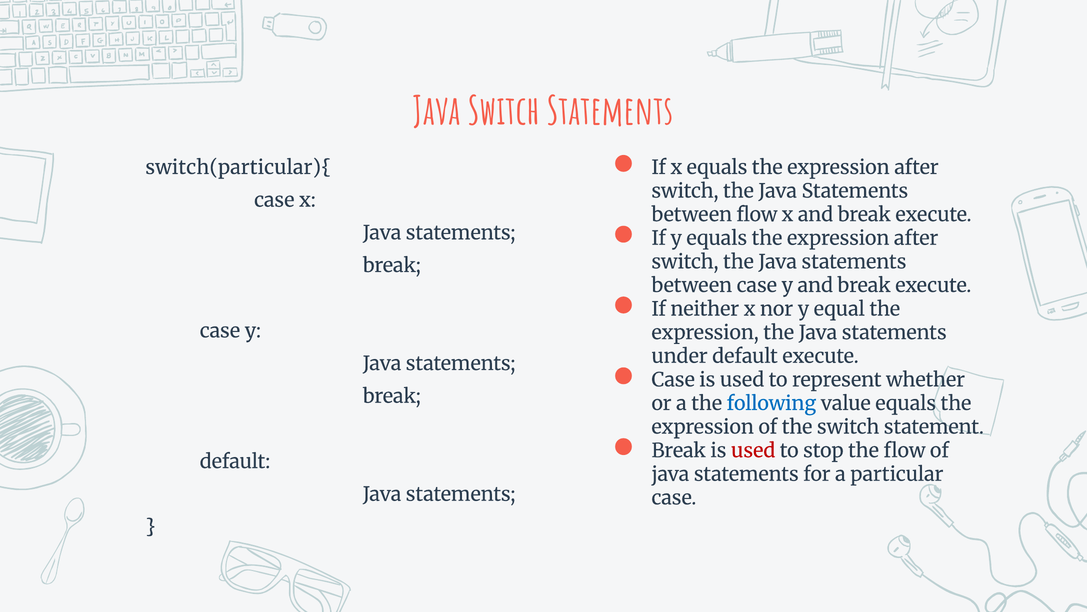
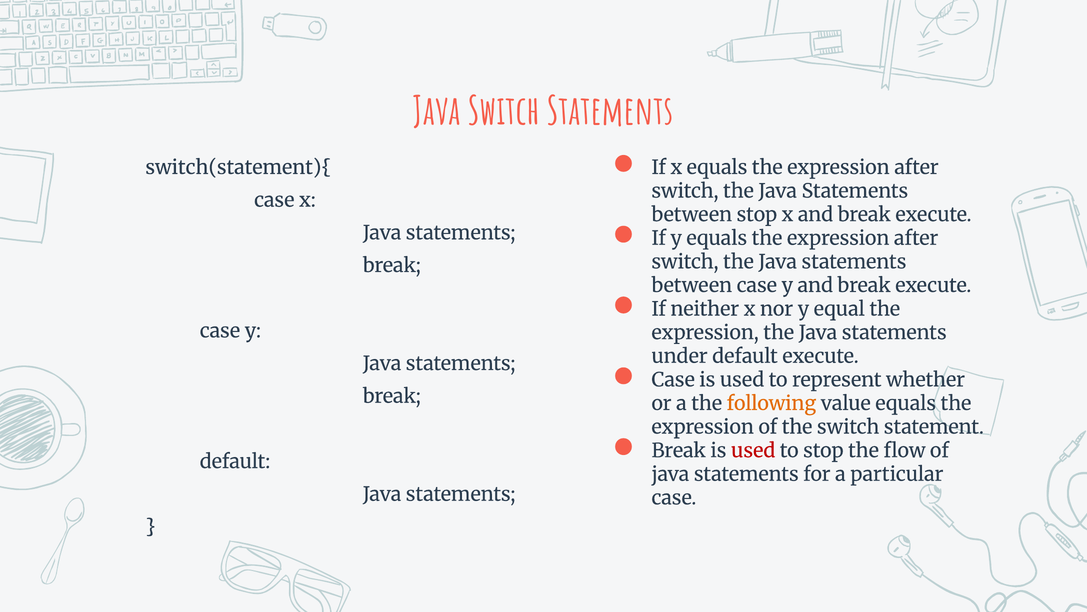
switch(particular){: switch(particular){ -> switch(statement){
between flow: flow -> stop
following colour: blue -> orange
